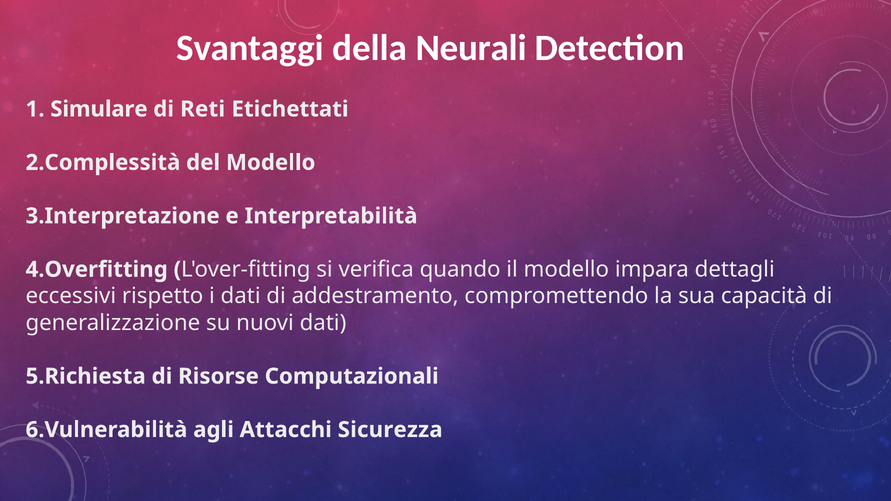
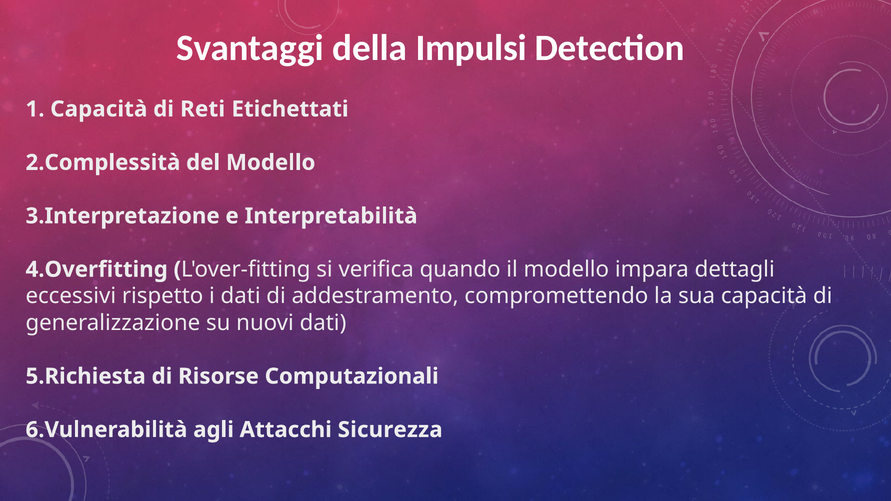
Neurali: Neurali -> Impulsi
Simulare at (99, 109): Simulare -> Capacità
